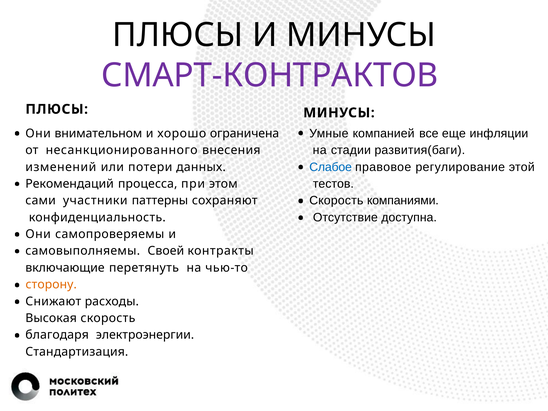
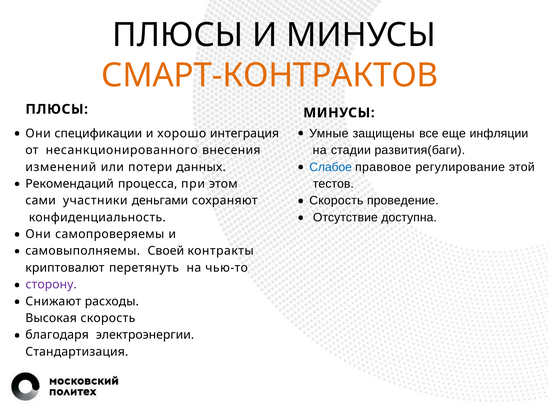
СМАРТ-КОНТРАКТОВ colour: purple -> orange
компанией: компанией -> защищены
внимательном: внимательном -> спецификации
ограничена: ограничена -> интеграция
компаниями: компаниями -> проведение
паттерны: паттерны -> деньгами
включающие: включающие -> криптовалют
сторону colour: orange -> purple
